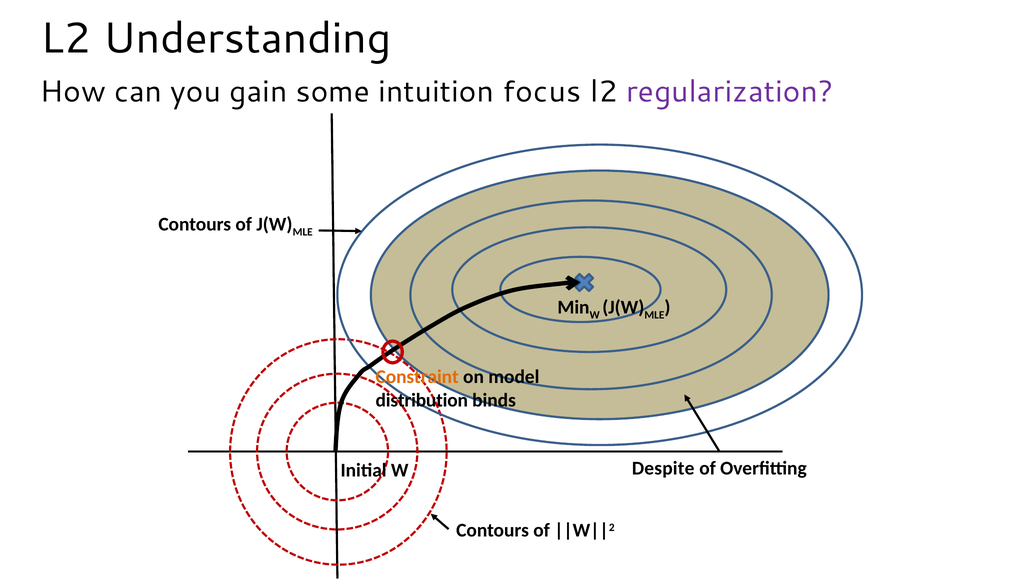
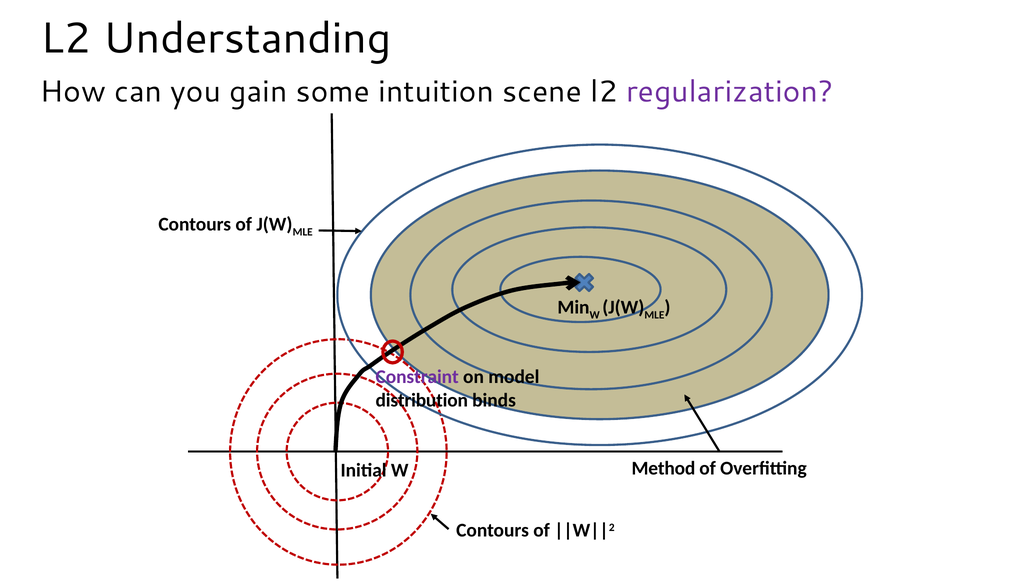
focus: focus -> scene
Constraint colour: orange -> purple
Despite: Despite -> Method
